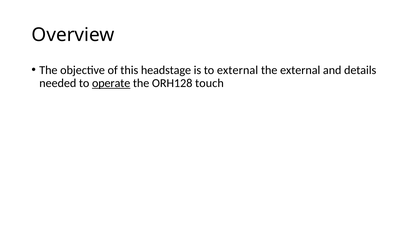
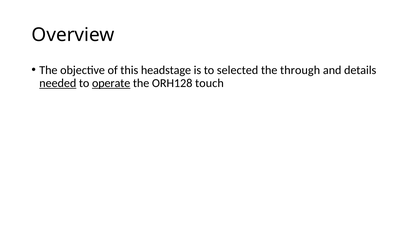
to external: external -> selected
the external: external -> through
needed underline: none -> present
